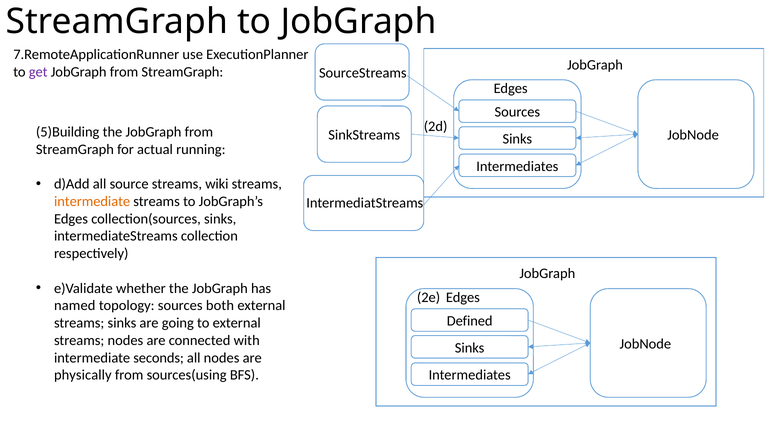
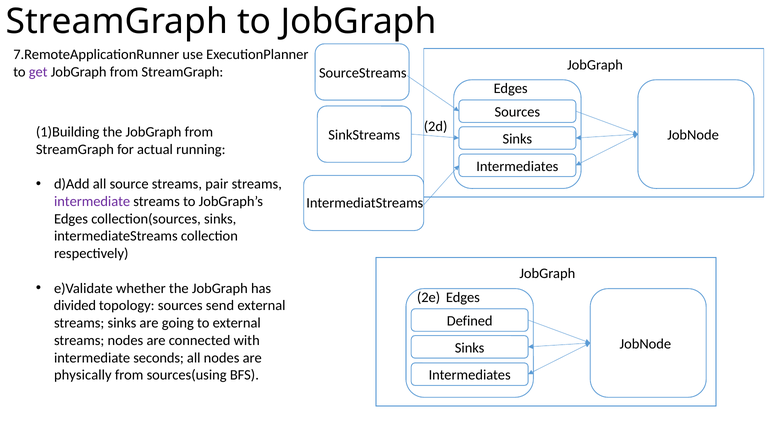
5)Building: 5)Building -> 1)Building
wiki: wiki -> pair
intermediate at (92, 202) colour: orange -> purple
named: named -> divided
both: both -> send
